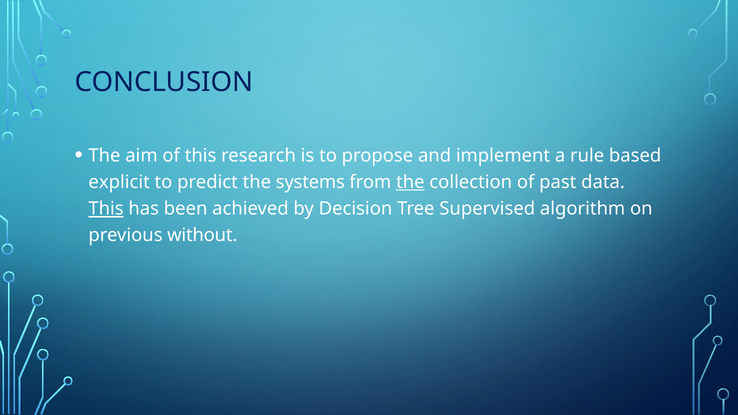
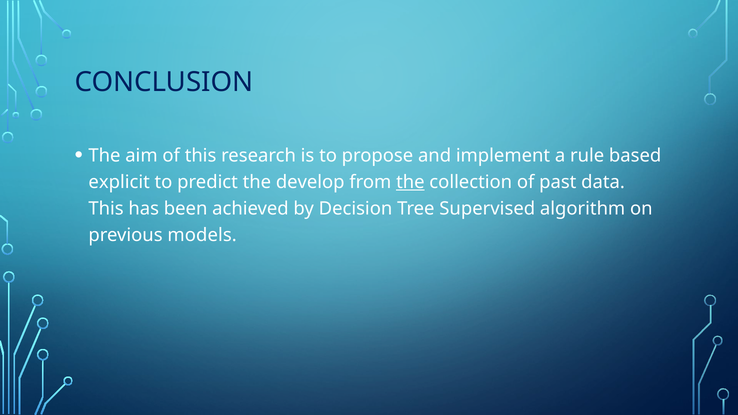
systems: systems -> develop
This at (106, 209) underline: present -> none
without: without -> models
